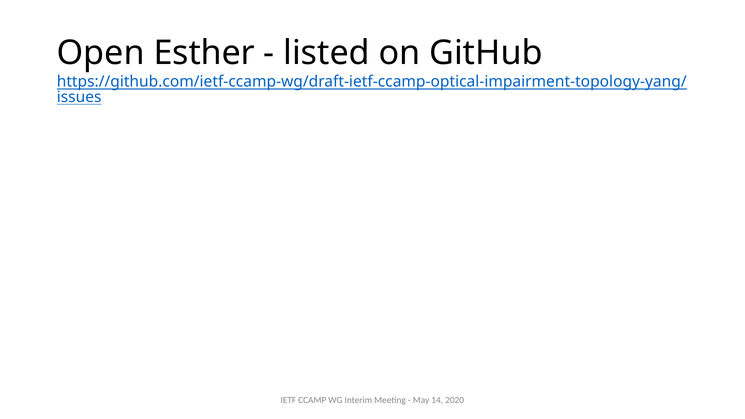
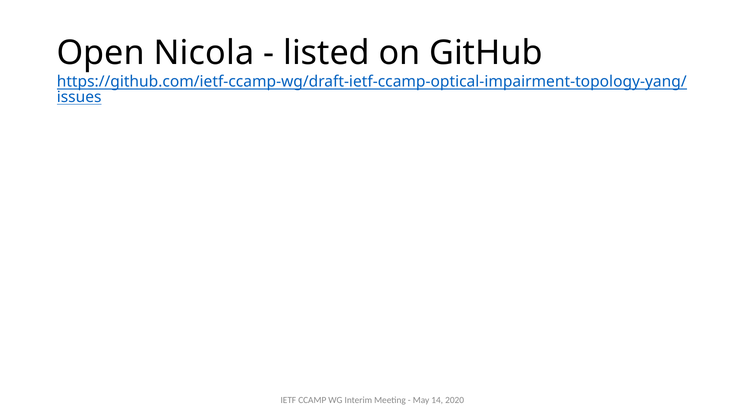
Esther: Esther -> Nicola
